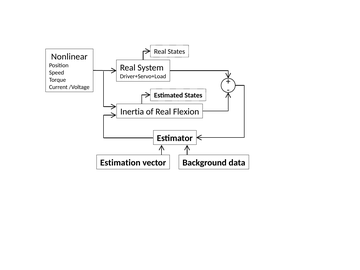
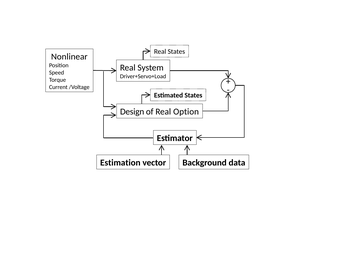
Inertia: Inertia -> Design
Flexion: Flexion -> Option
